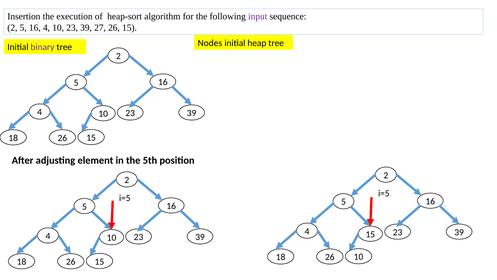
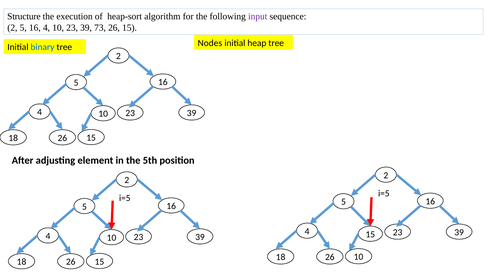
Insertion: Insertion -> Structure
27: 27 -> 73
binary colour: purple -> blue
